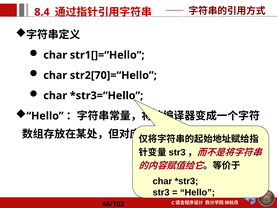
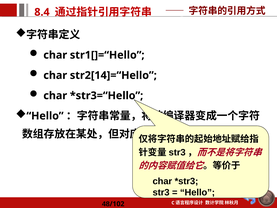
str2[70]=“Hello: str2[70]=“Hello -> str2[14]=“Hello
